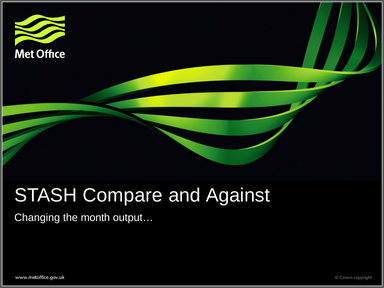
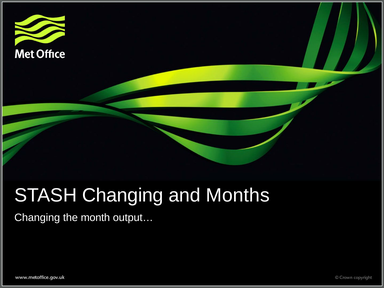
STASH Compare: Compare -> Changing
Against: Against -> Months
